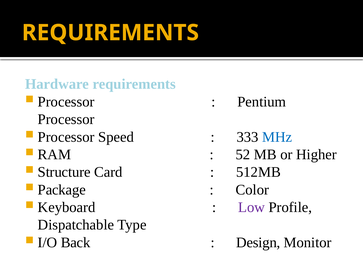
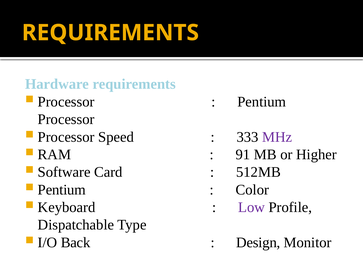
MHz colour: blue -> purple
52: 52 -> 91
Structure: Structure -> Software
Package at (62, 189): Package -> Pentium
